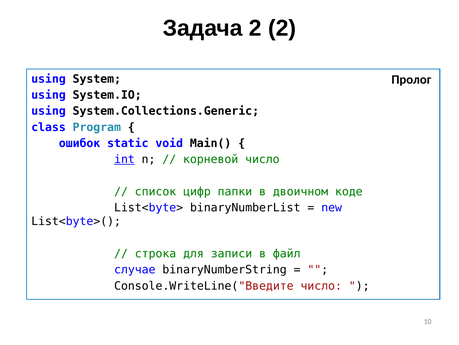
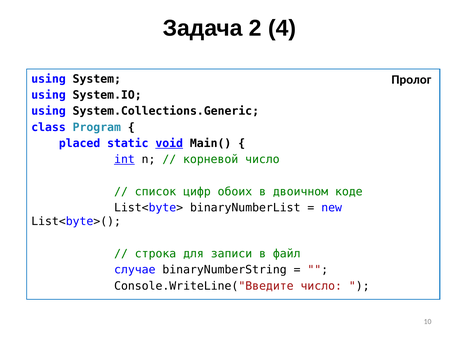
2 2: 2 -> 4
ошибок: ошибок -> placed
void underline: none -> present
папки: папки -> обоих
